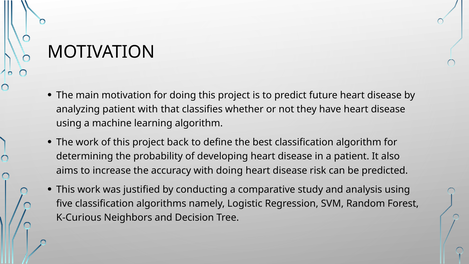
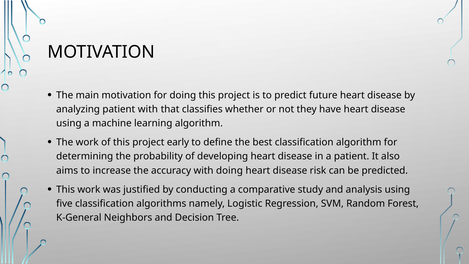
back: back -> early
K-Curious: K-Curious -> K-General
